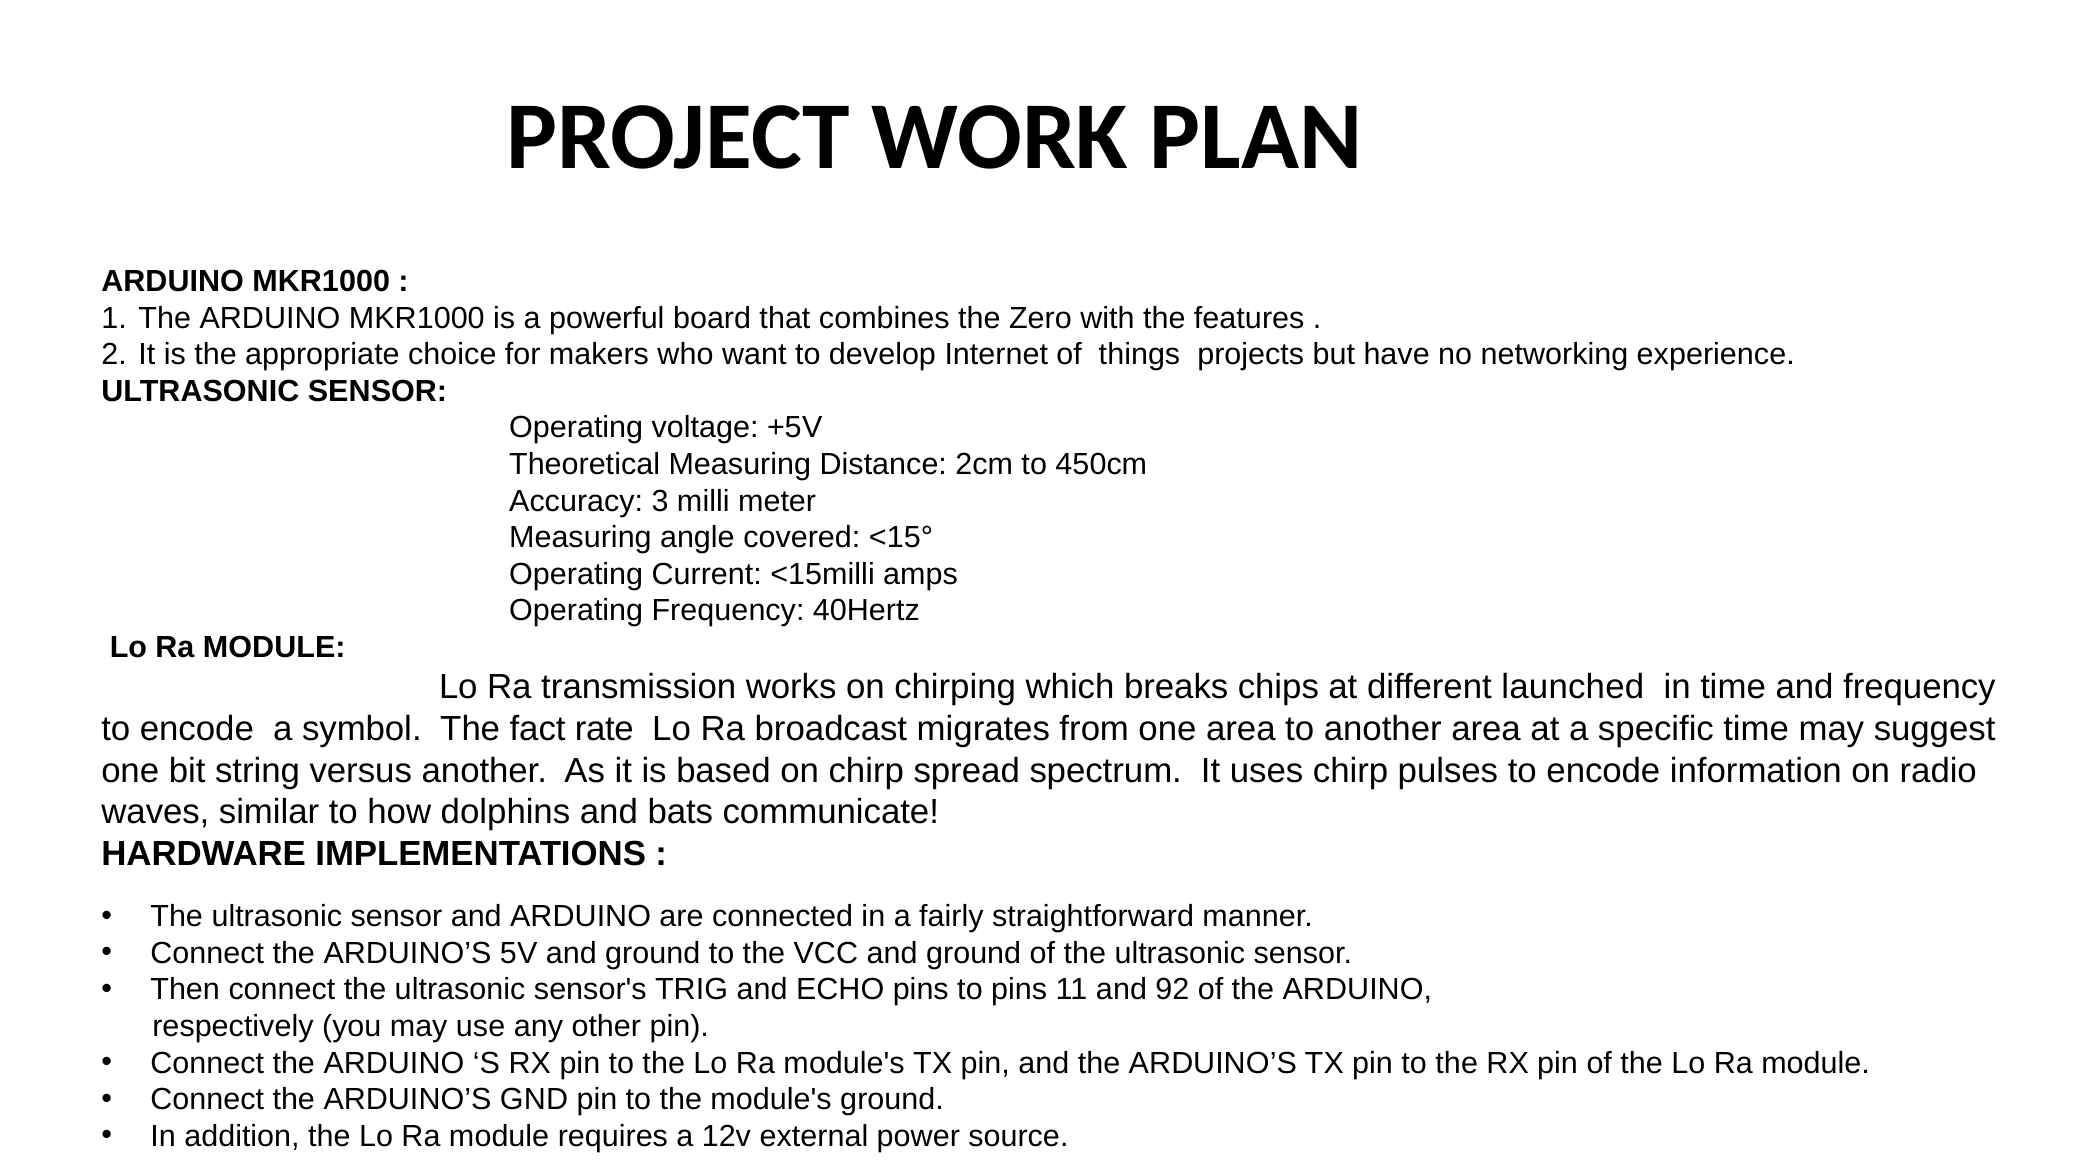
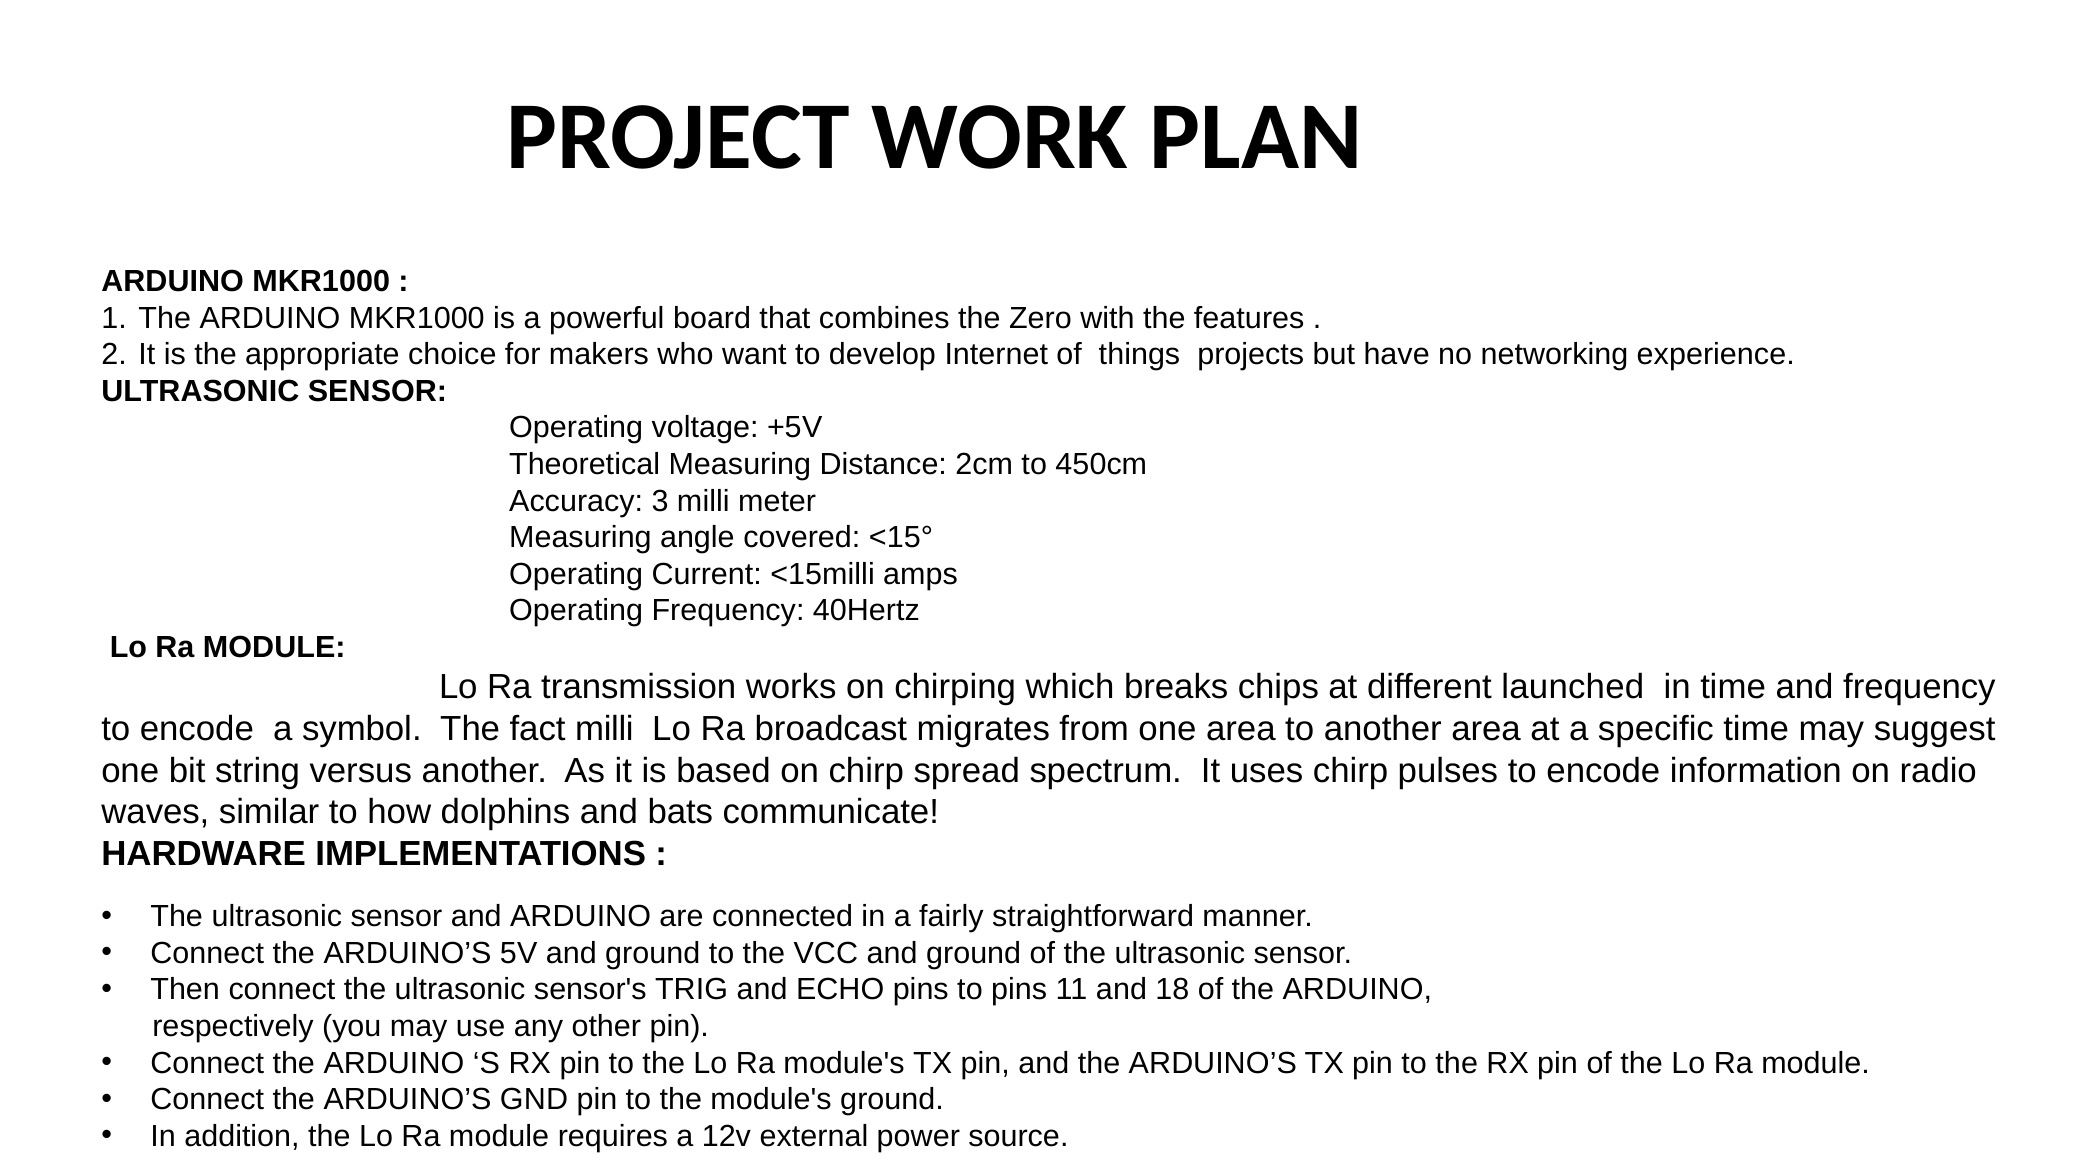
fact rate: rate -> milli
92: 92 -> 18
